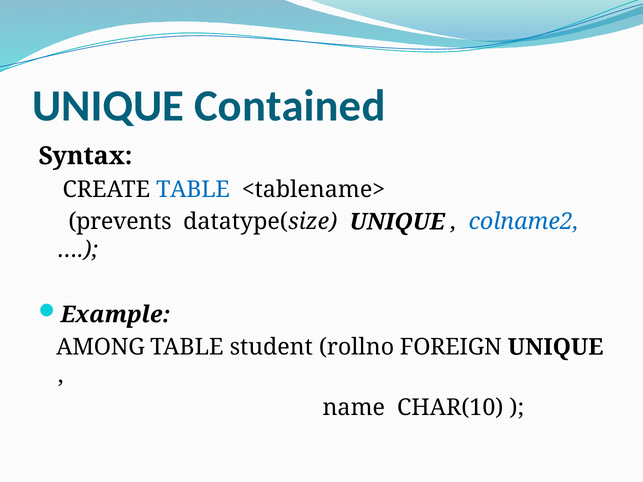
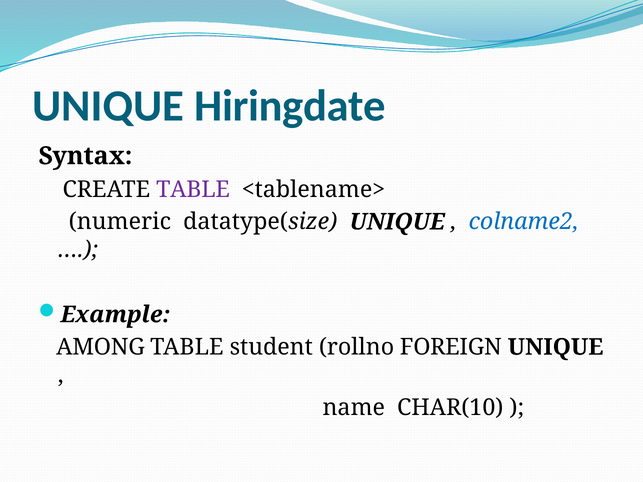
Contained: Contained -> Hiringdate
TABLE at (193, 189) colour: blue -> purple
prevents: prevents -> numeric
